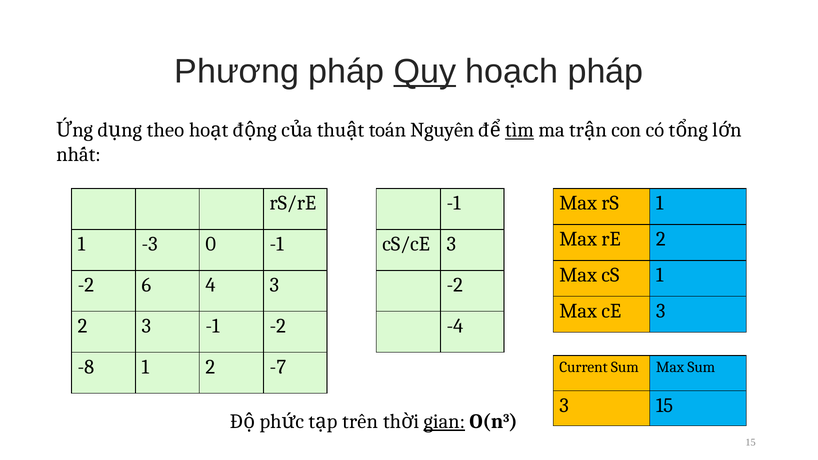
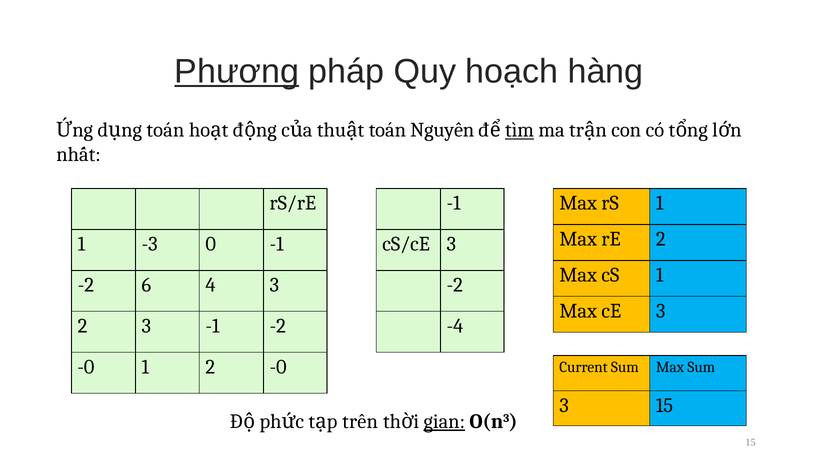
Phương underline: none -> present
Quy underline: present -> none
hoạch pháp: pháp -> hàng
theo at (165, 130): theo -> toán
-8 at (86, 367): -8 -> -0
2 -7: -7 -> -0
